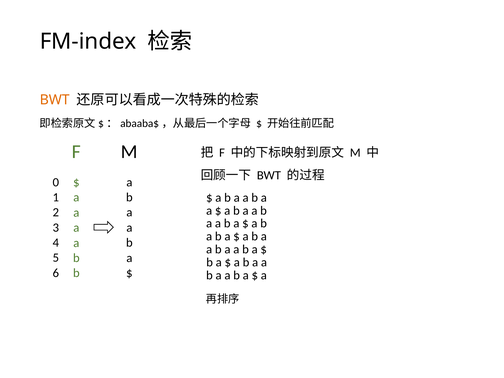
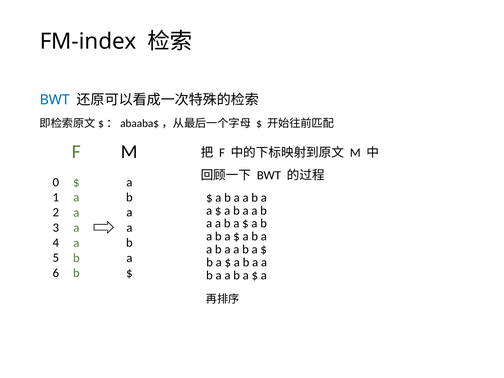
BWT at (55, 100) colour: orange -> blue
